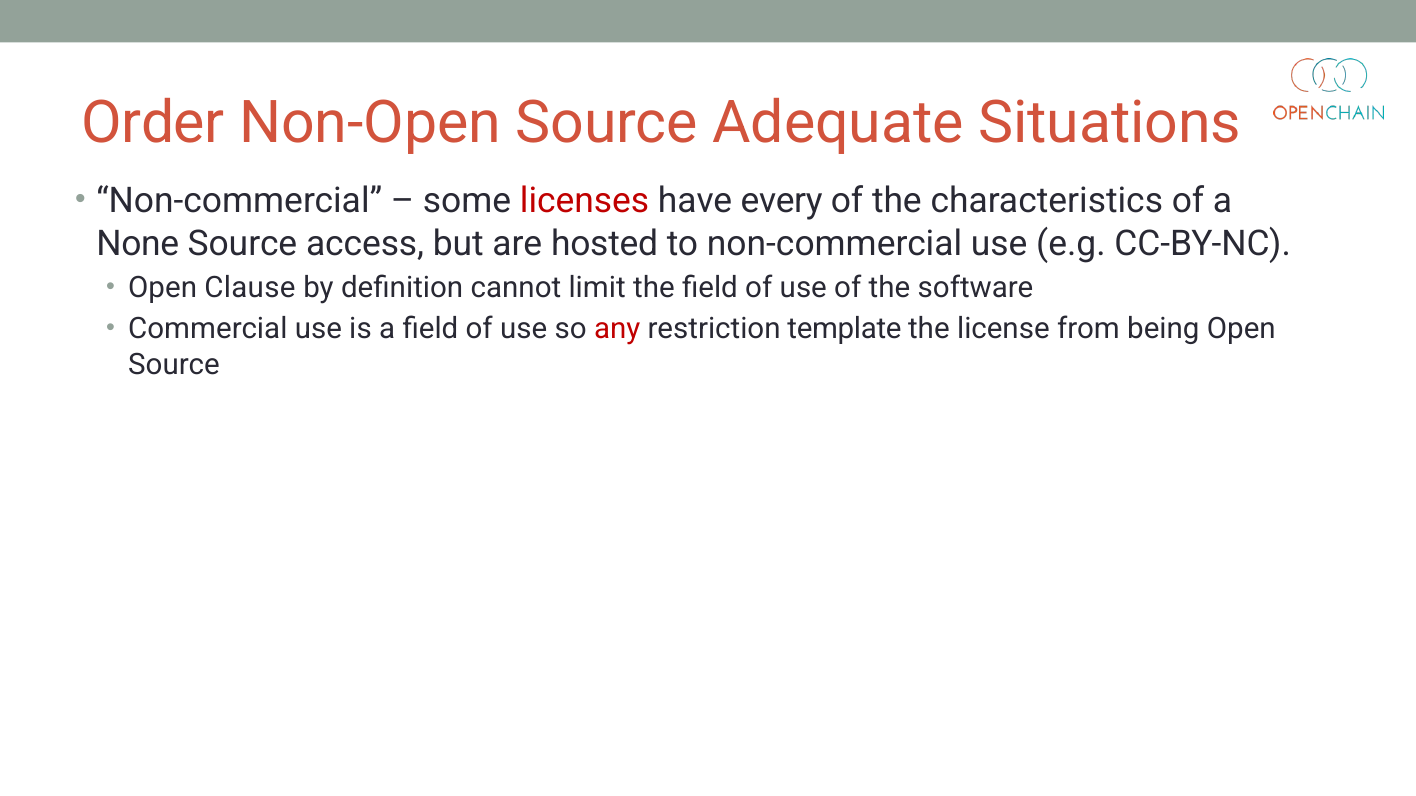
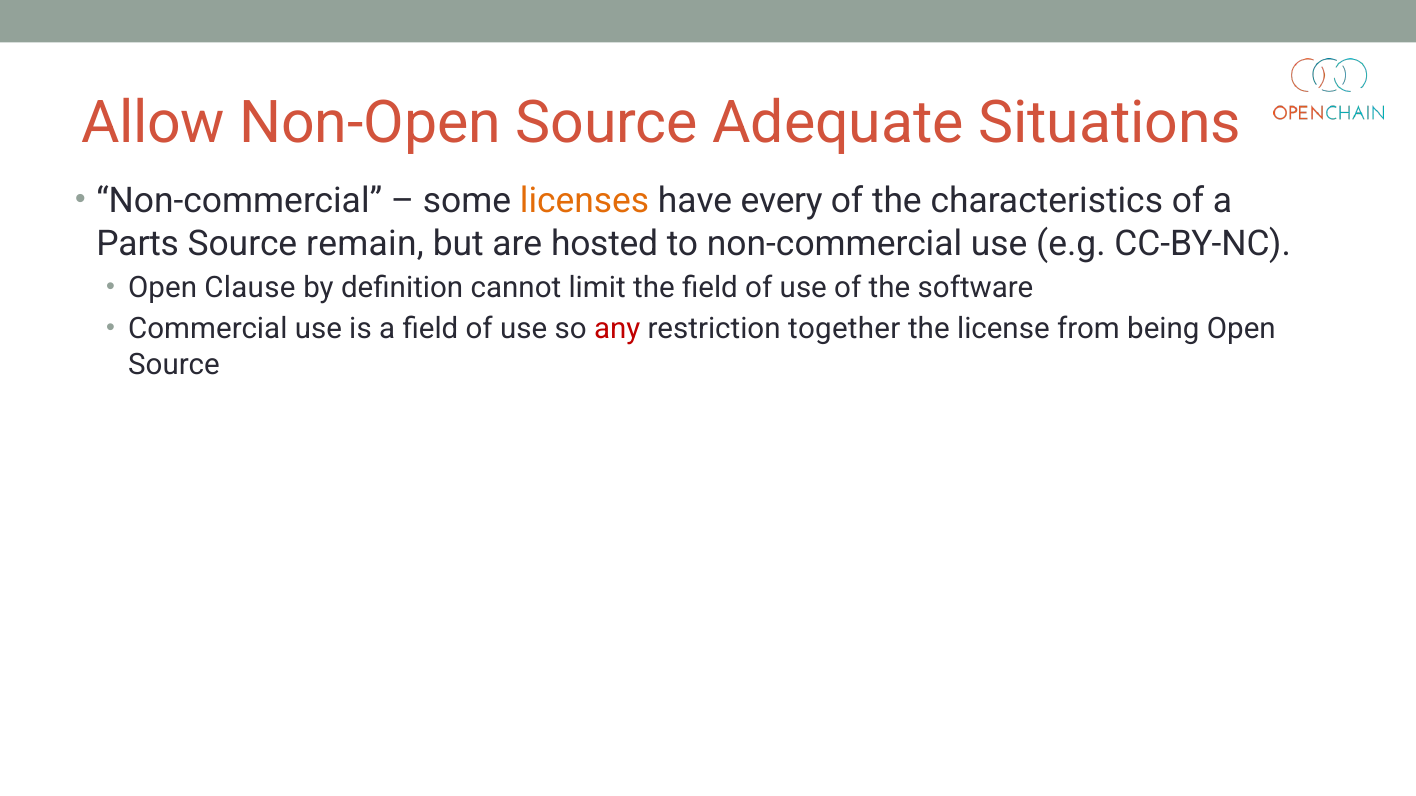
Order: Order -> Allow
licenses colour: red -> orange
None: None -> Parts
access: access -> remain
template: template -> together
